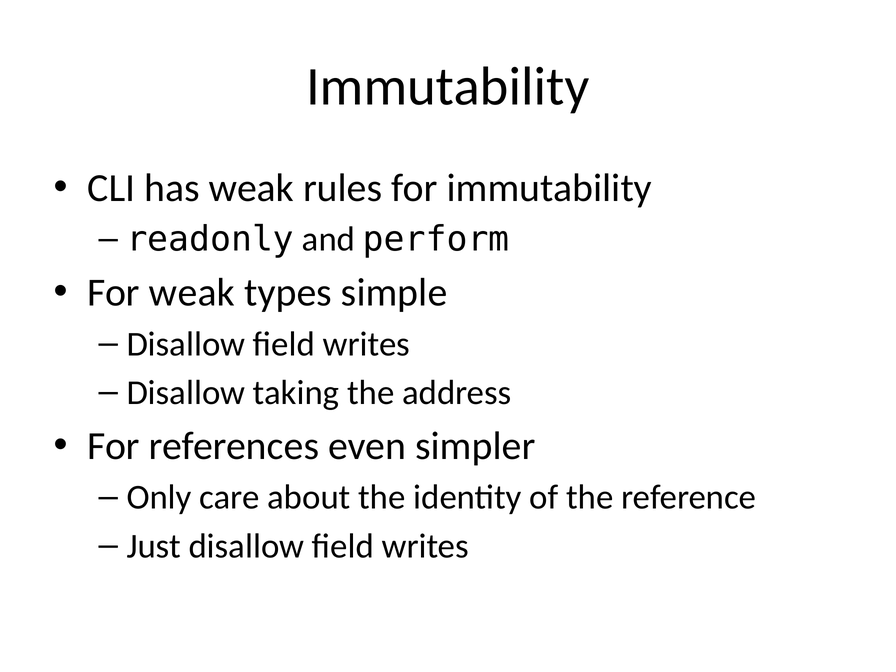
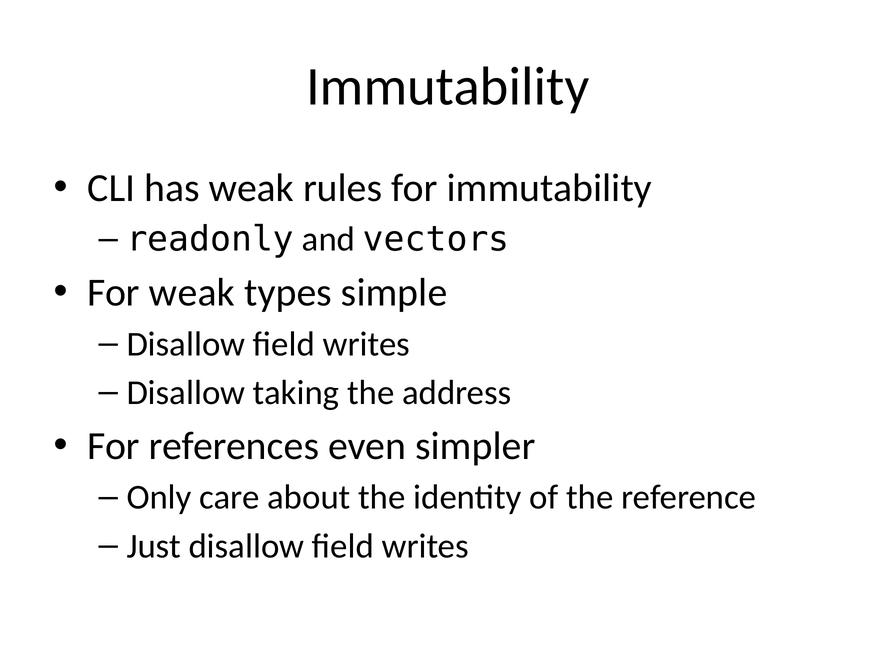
perform: perform -> vectors
